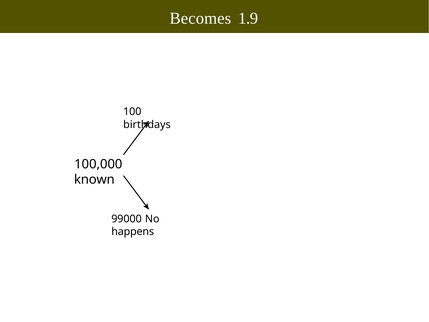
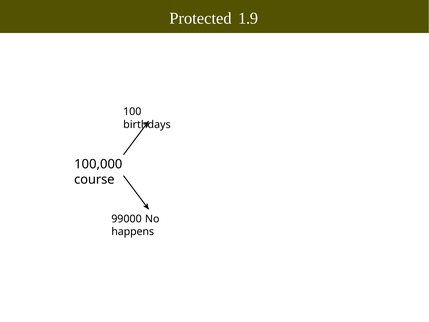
Becomes: Becomes -> Protected
known: known -> course
